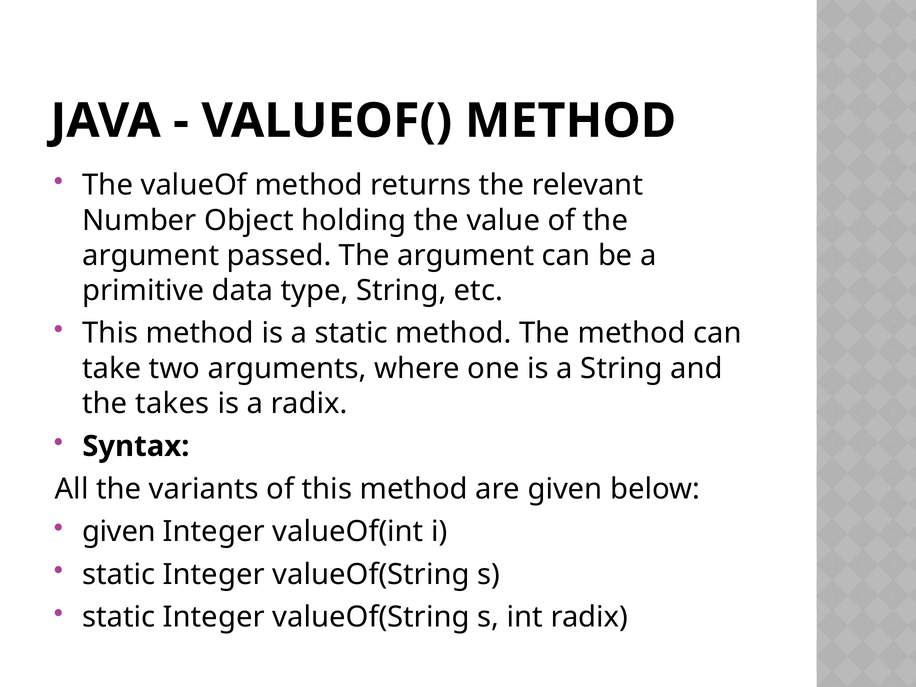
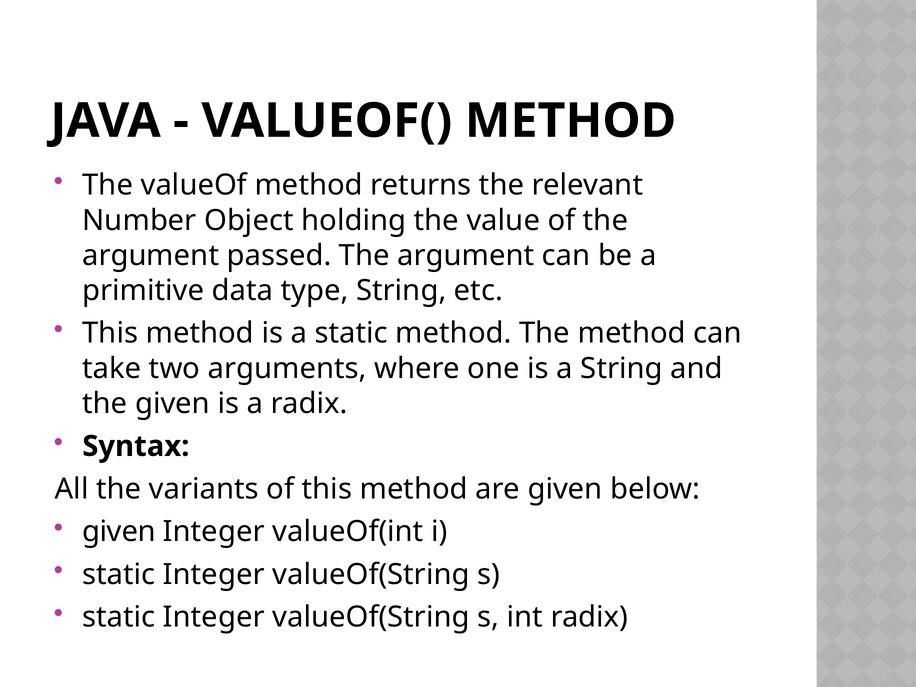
the takes: takes -> given
